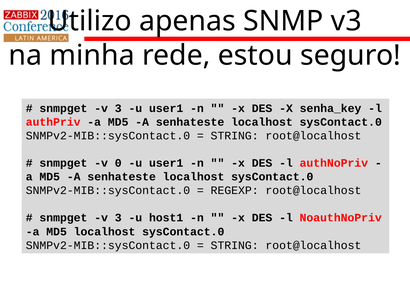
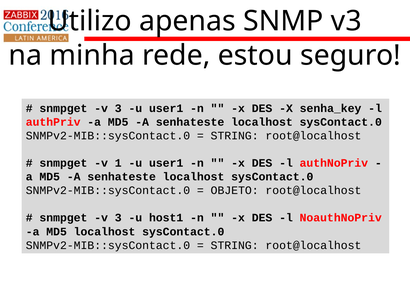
0: 0 -> 1
REGEXP: REGEXP -> OBJETO
